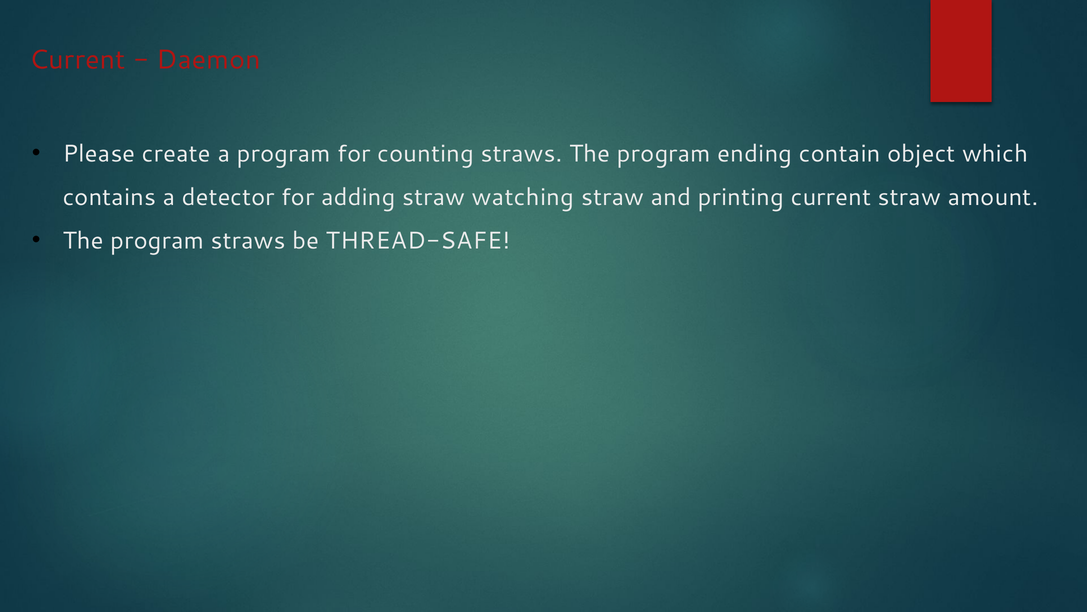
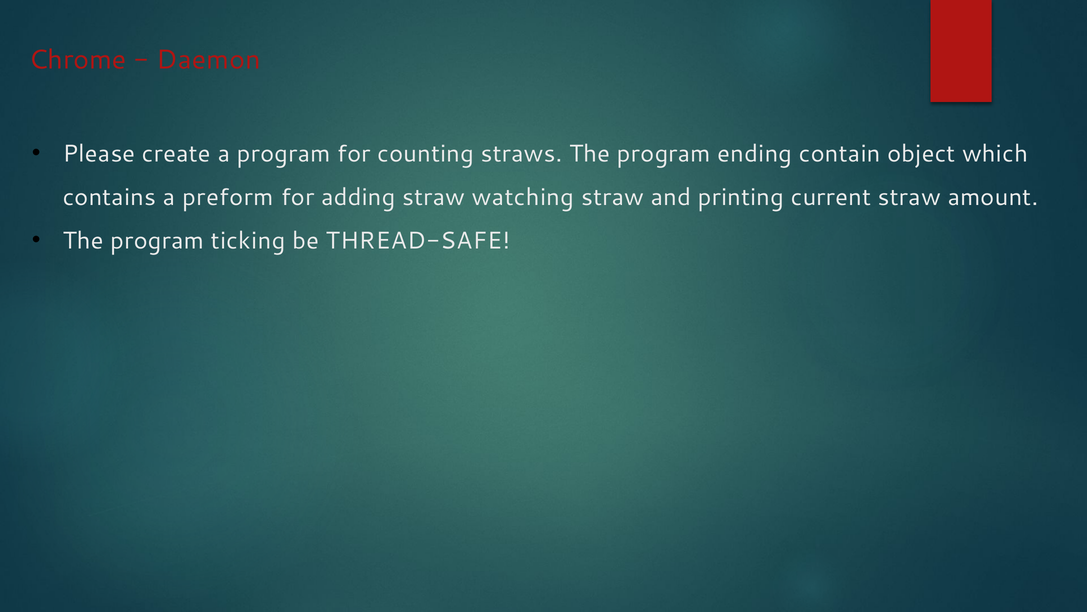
Current at (77, 60): Current -> Chrome
detector: detector -> preform
program straws: straws -> ticking
